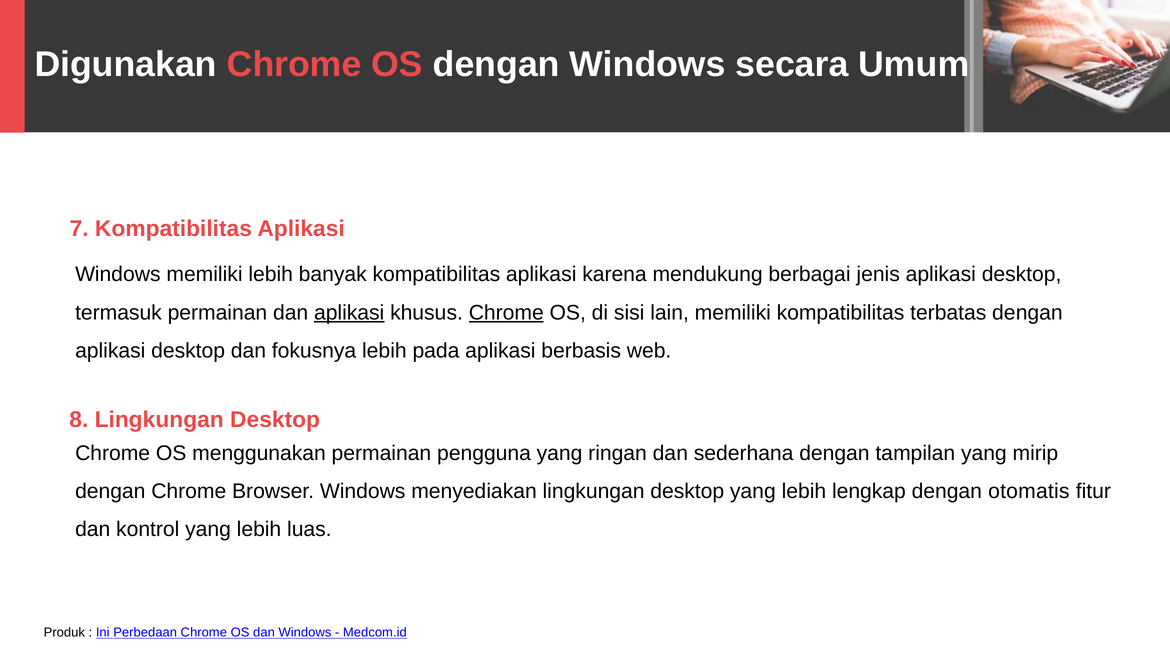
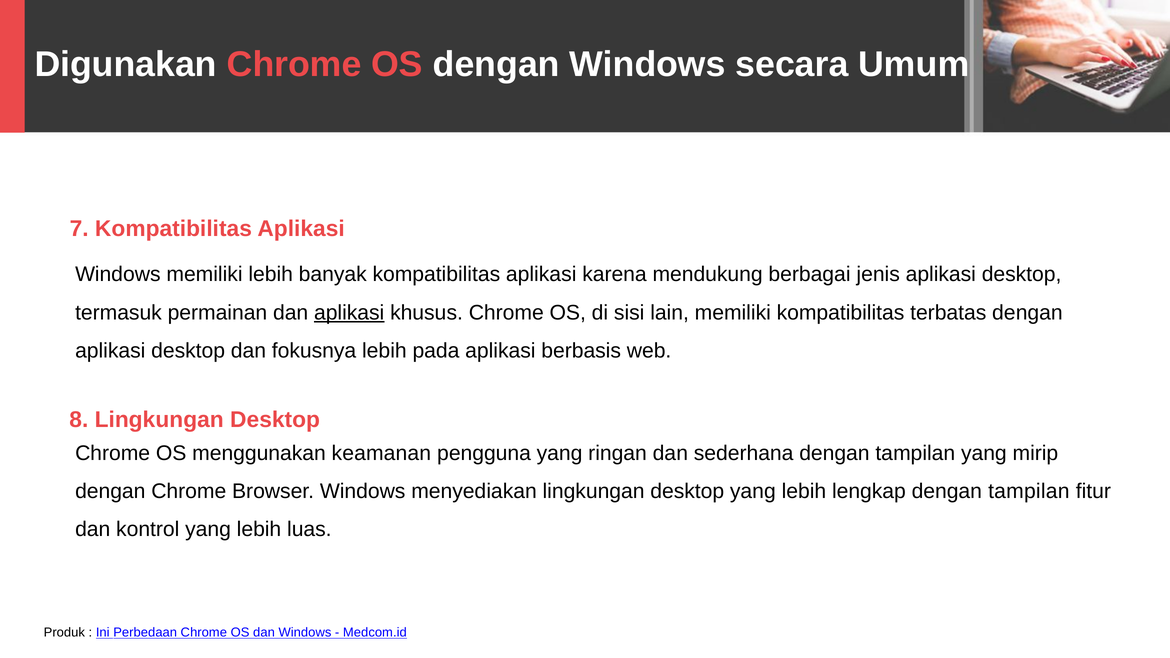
Chrome at (506, 313) underline: present -> none
menggunakan permainan: permainan -> keamanan
lengkap dengan otomatis: otomatis -> tampilan
